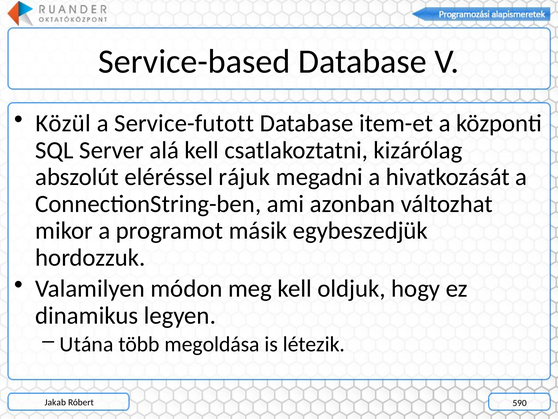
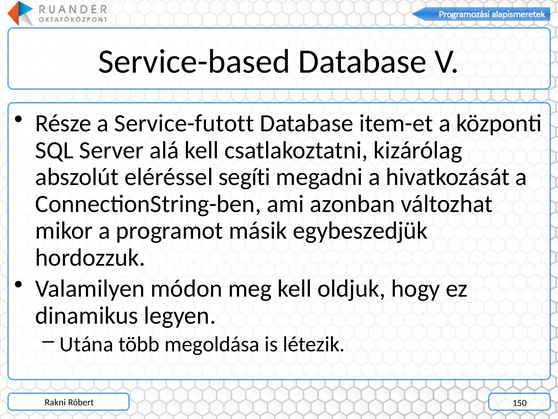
Közül: Közül -> Része
rájuk: rájuk -> segíti
Jakab: Jakab -> Rakni
590: 590 -> 150
